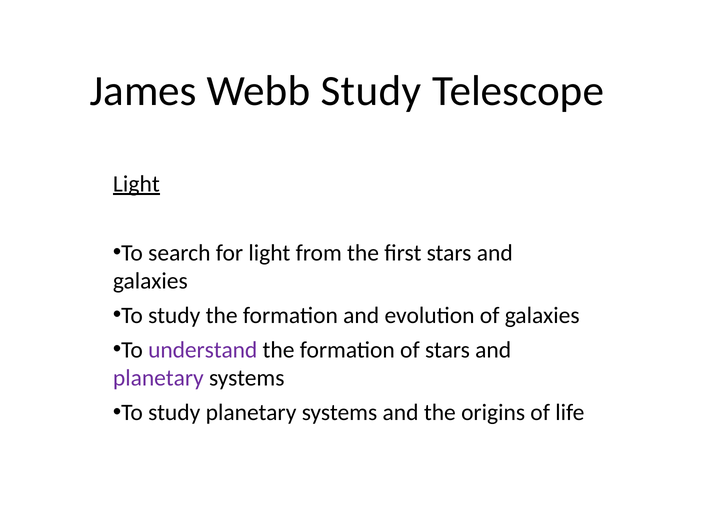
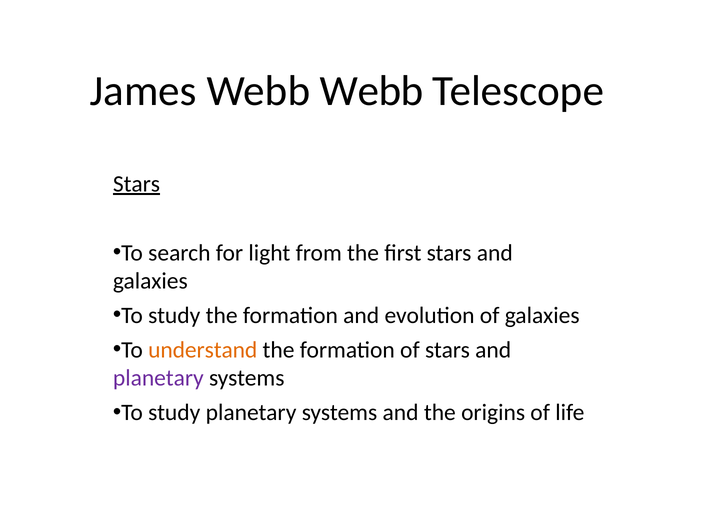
Webb Study: Study -> Webb
Light at (136, 184): Light -> Stars
understand colour: purple -> orange
